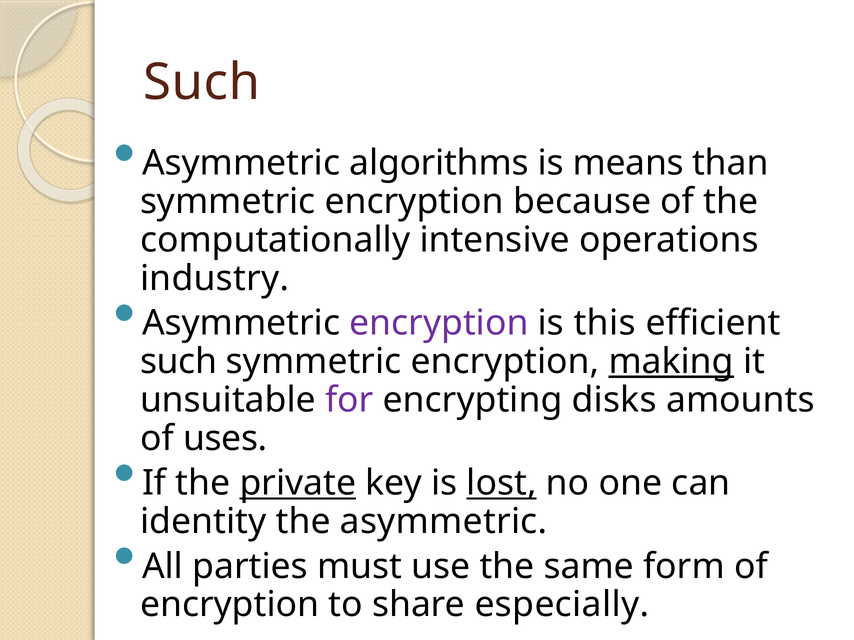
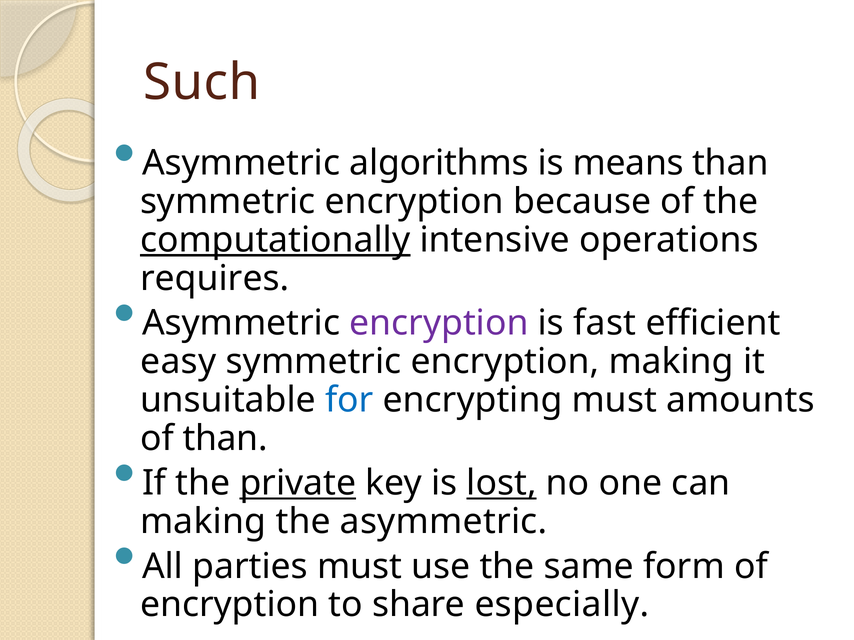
computationally underline: none -> present
industry: industry -> requires
this: this -> fast
such at (179, 362): such -> easy
making at (671, 362) underline: present -> none
for colour: purple -> blue
encrypting disks: disks -> must
of uses: uses -> than
identity at (203, 522): identity -> making
